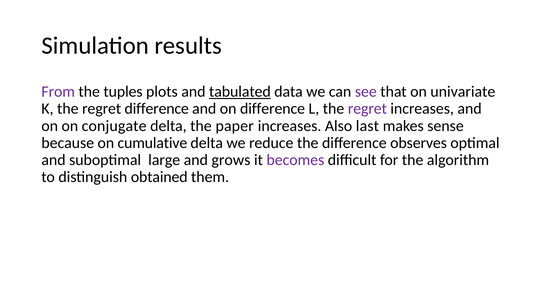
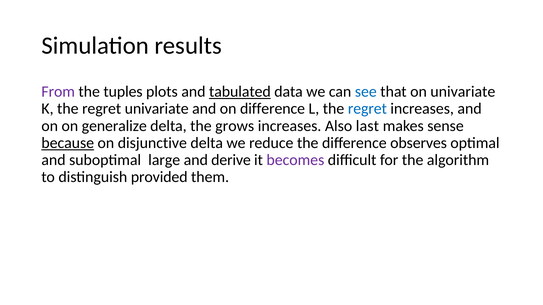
see colour: purple -> blue
regret difference: difference -> univariate
regret at (367, 109) colour: purple -> blue
conjugate: conjugate -> generalize
paper: paper -> grows
because underline: none -> present
cumulative: cumulative -> disjunctive
grows: grows -> derive
obtained: obtained -> provided
